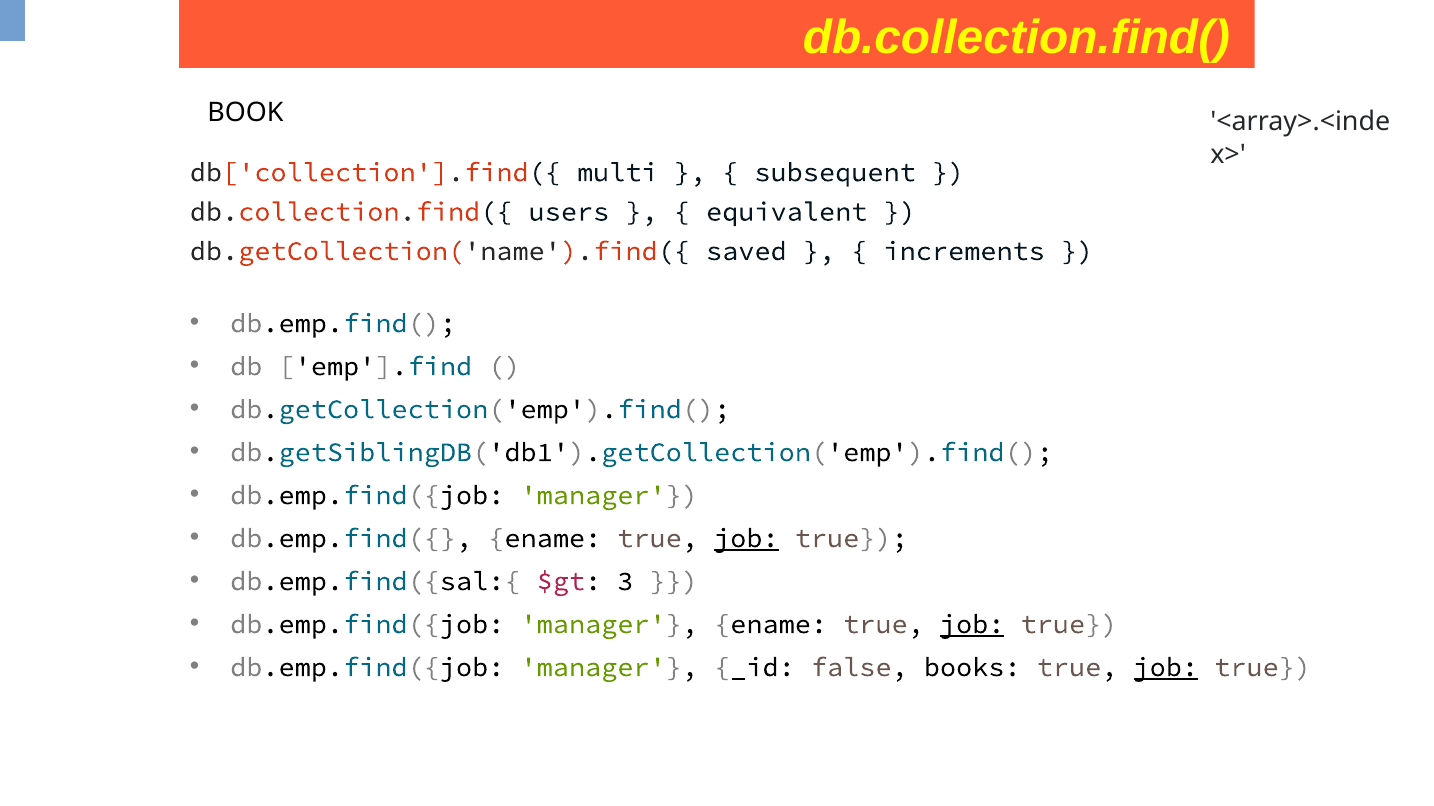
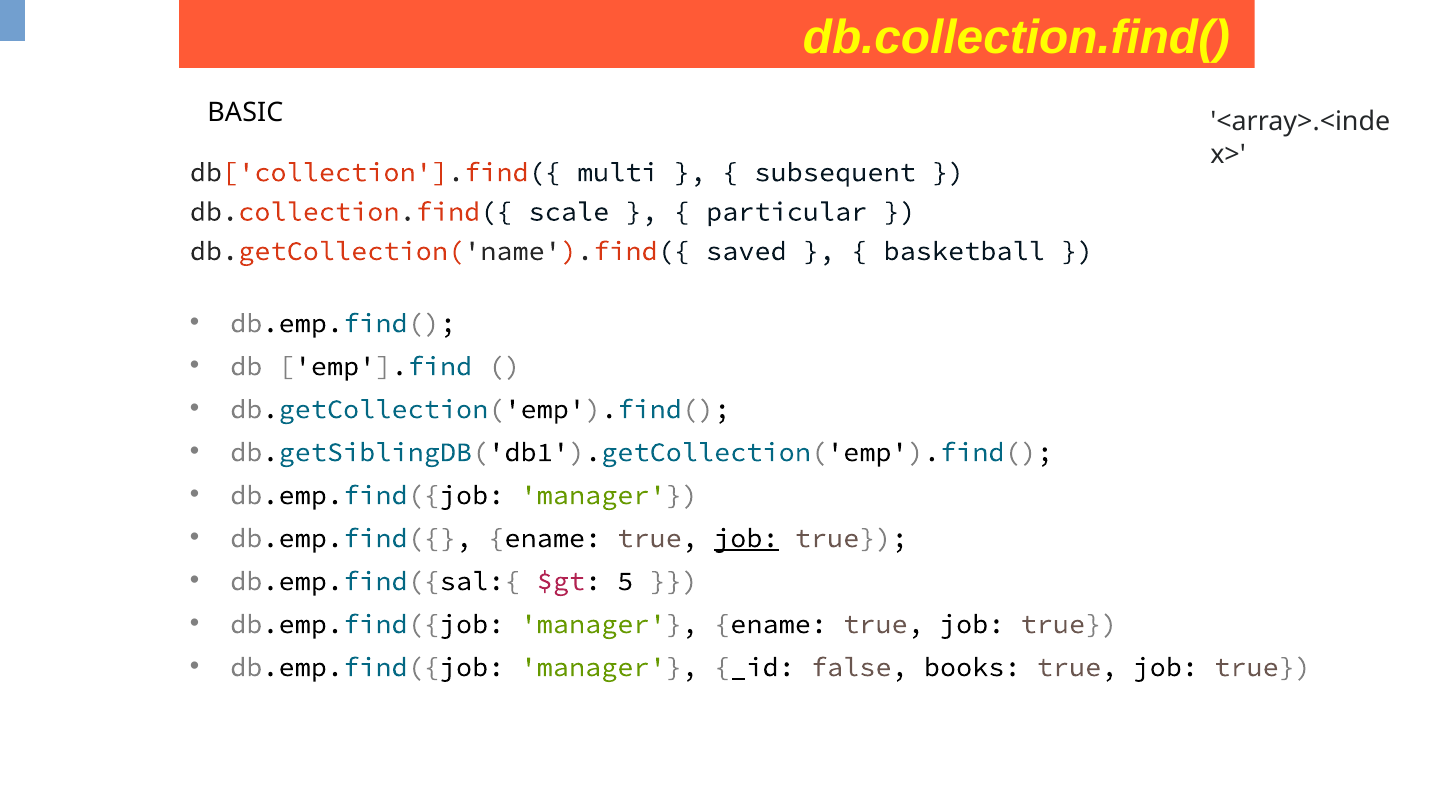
BOOK: BOOK -> BASIC
users: users -> scale
equivalent: equivalent -> particular
increments: increments -> basketball
3: 3 -> 5
job at (972, 625) underline: present -> none
job at (1166, 668) underline: present -> none
